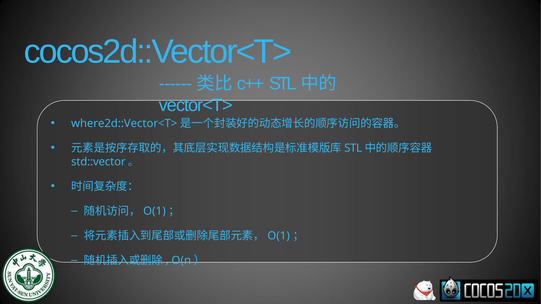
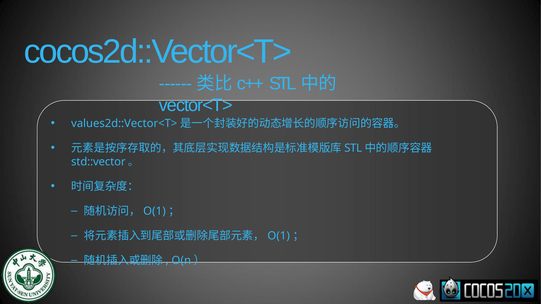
where2d::Vector<T>: where2d::Vector<T> -> values2d::Vector<T>
